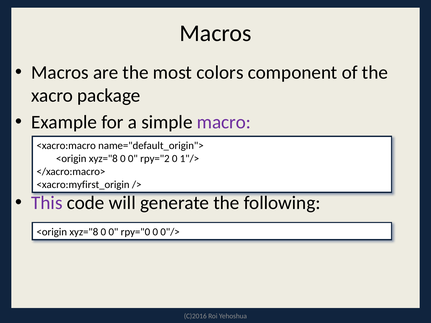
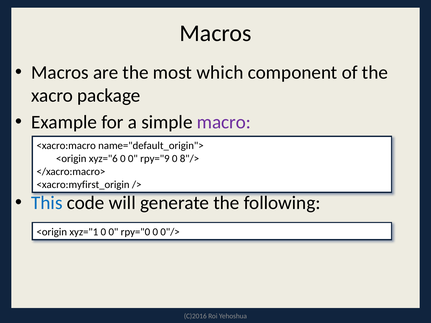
colors: colors -> which
xyz="8 at (103, 159): xyz="8 -> xyz="6
rpy="2: rpy="2 -> rpy="9
1"/>: 1"/> -> 8"/>
This colour: purple -> blue
xyz="8 at (84, 232): xyz="8 -> xyz="1
